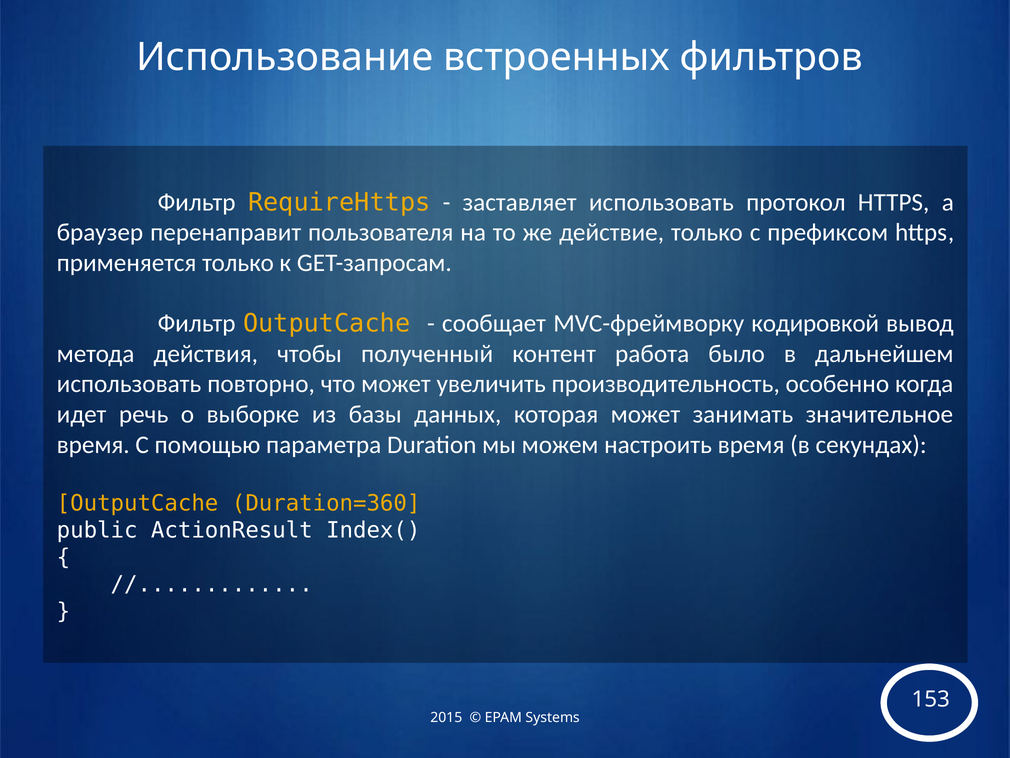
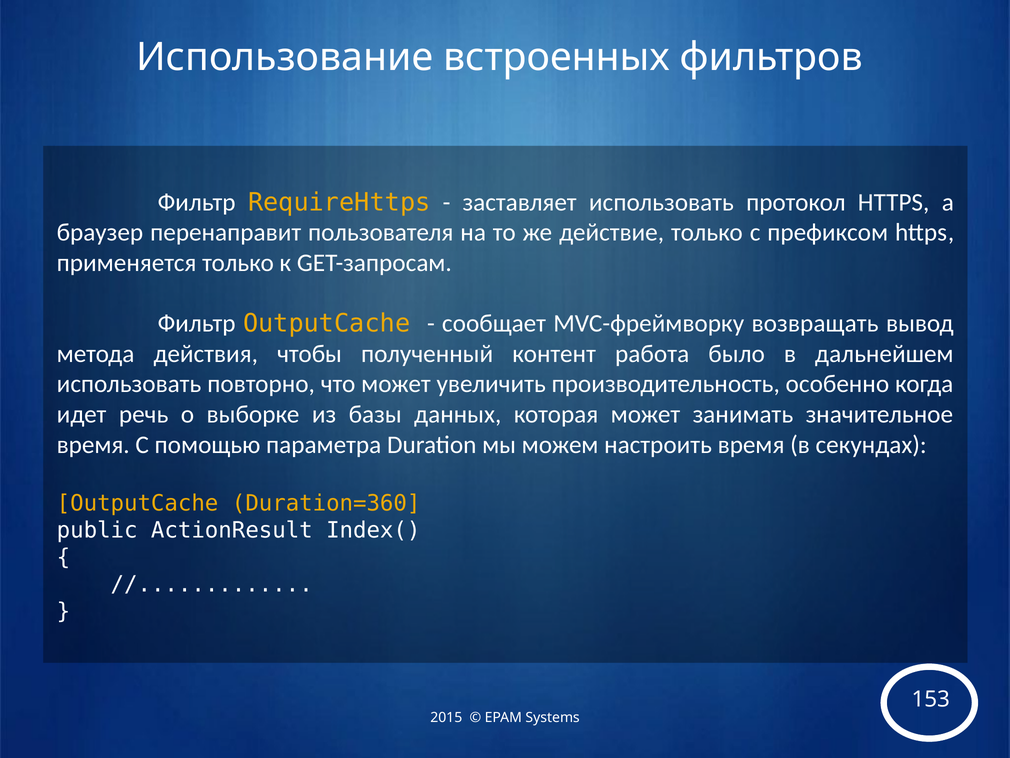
кодировкой: кодировкой -> возвращать
